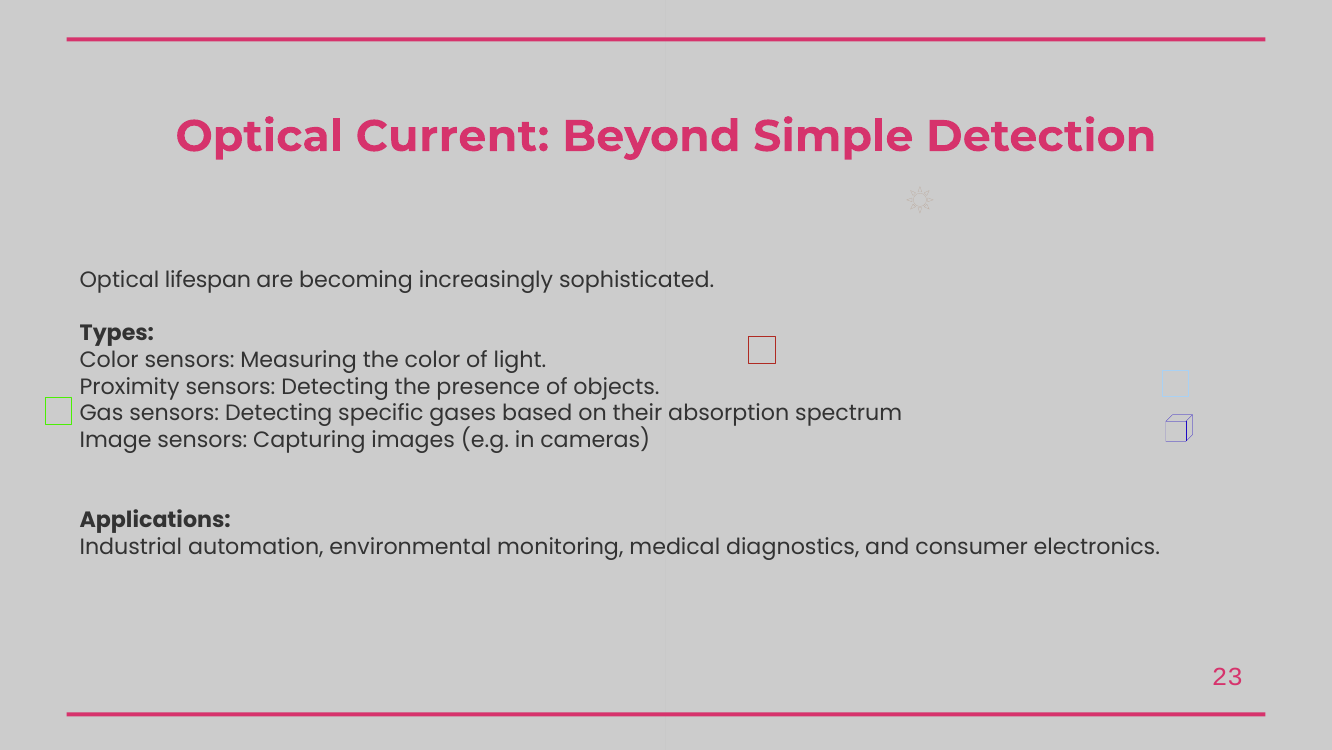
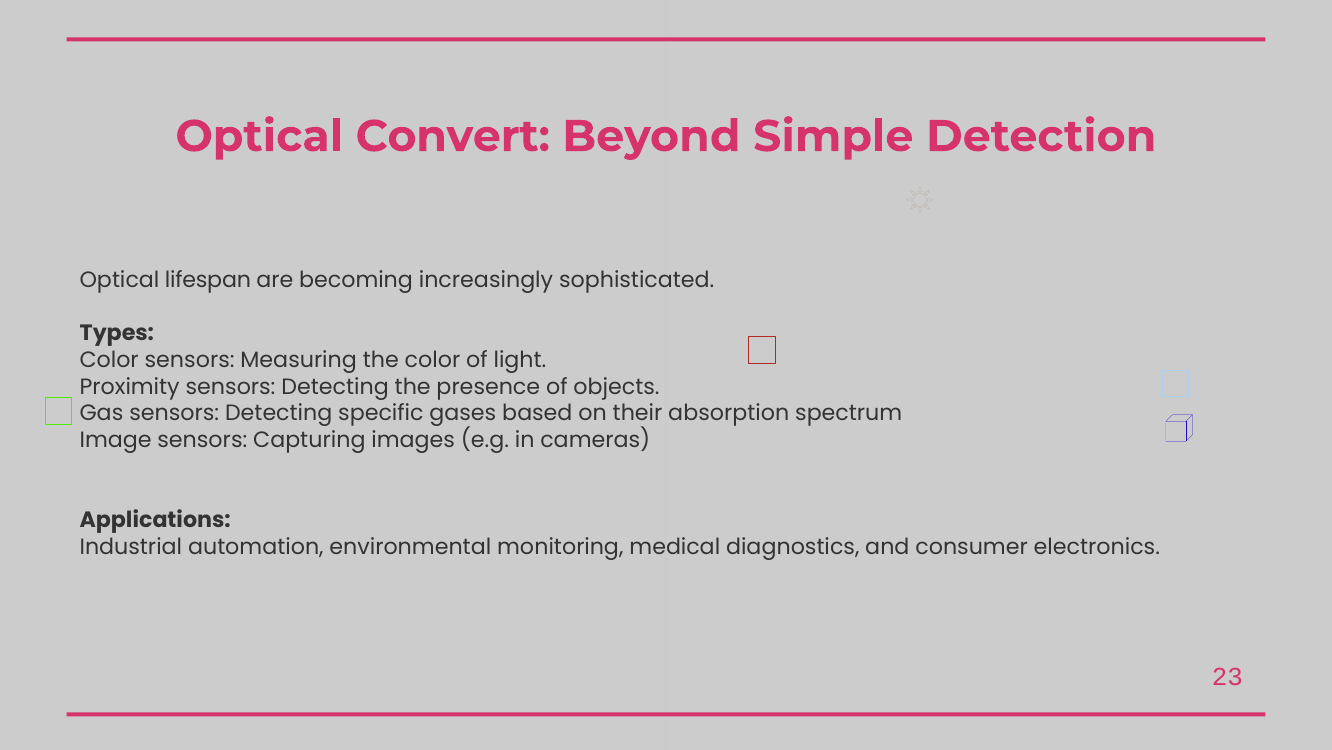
Current: Current -> Convert
